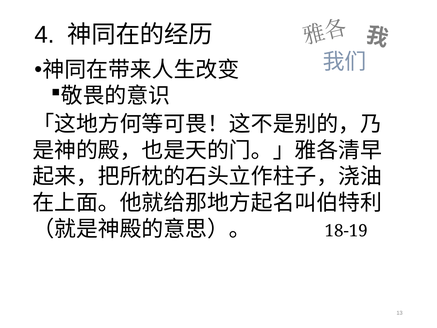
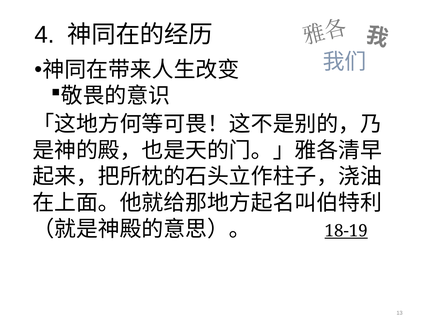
18-19 underline: none -> present
